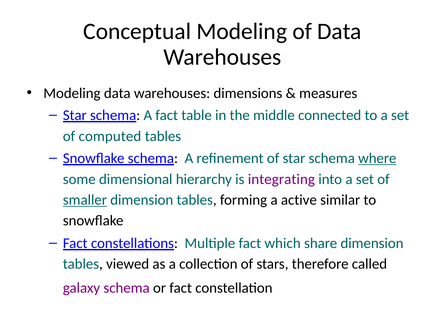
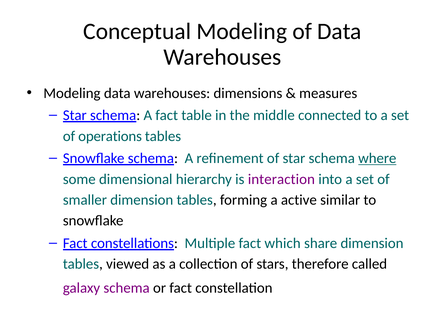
computed: computed -> operations
integrating: integrating -> interaction
smaller underline: present -> none
